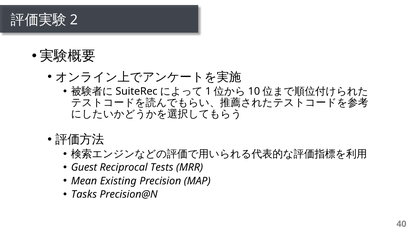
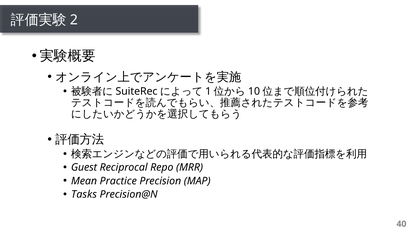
Tests: Tests -> Repo
Existing: Existing -> Practice
